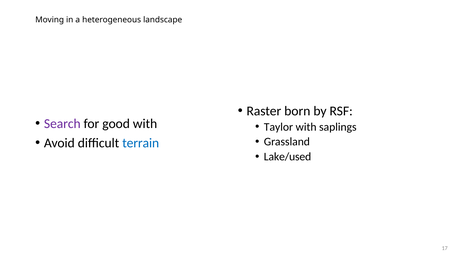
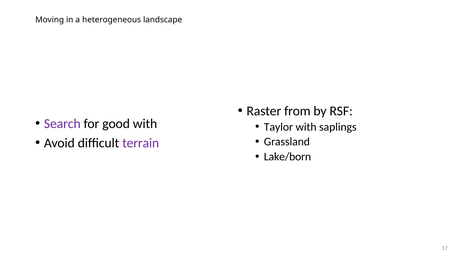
born: born -> from
terrain colour: blue -> purple
Lake/used: Lake/used -> Lake/born
